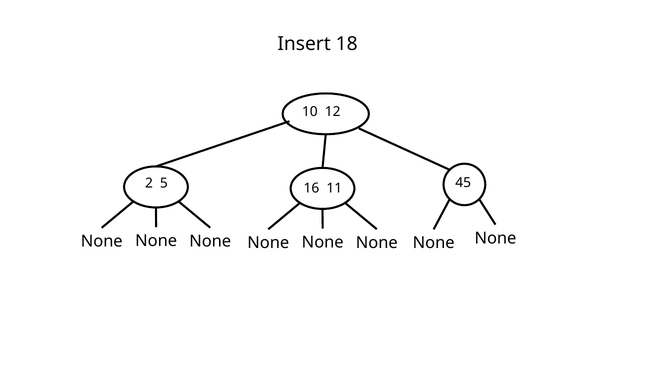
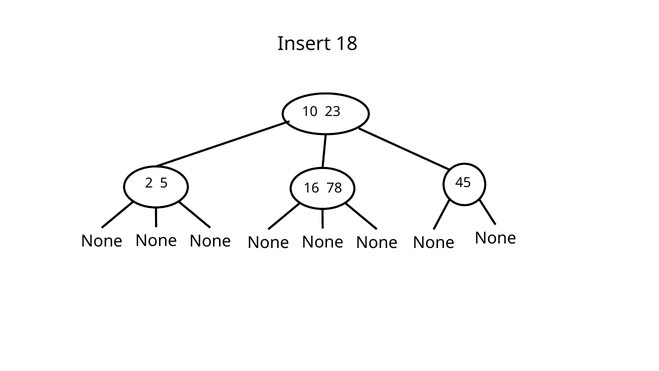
12: 12 -> 23
11: 11 -> 78
